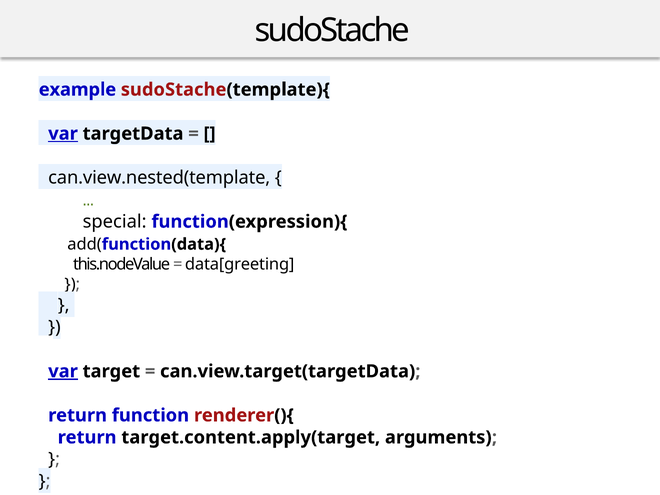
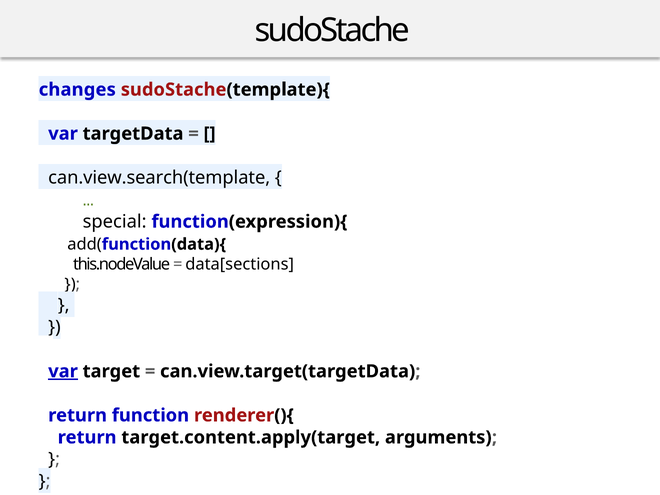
example: example -> changes
var at (63, 134) underline: present -> none
can.view.nested(template: can.view.nested(template -> can.view.search(template
data[greeting: data[greeting -> data[sections
